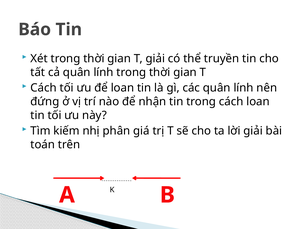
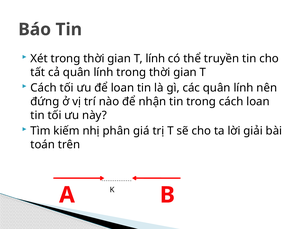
T giải: giải -> lính
